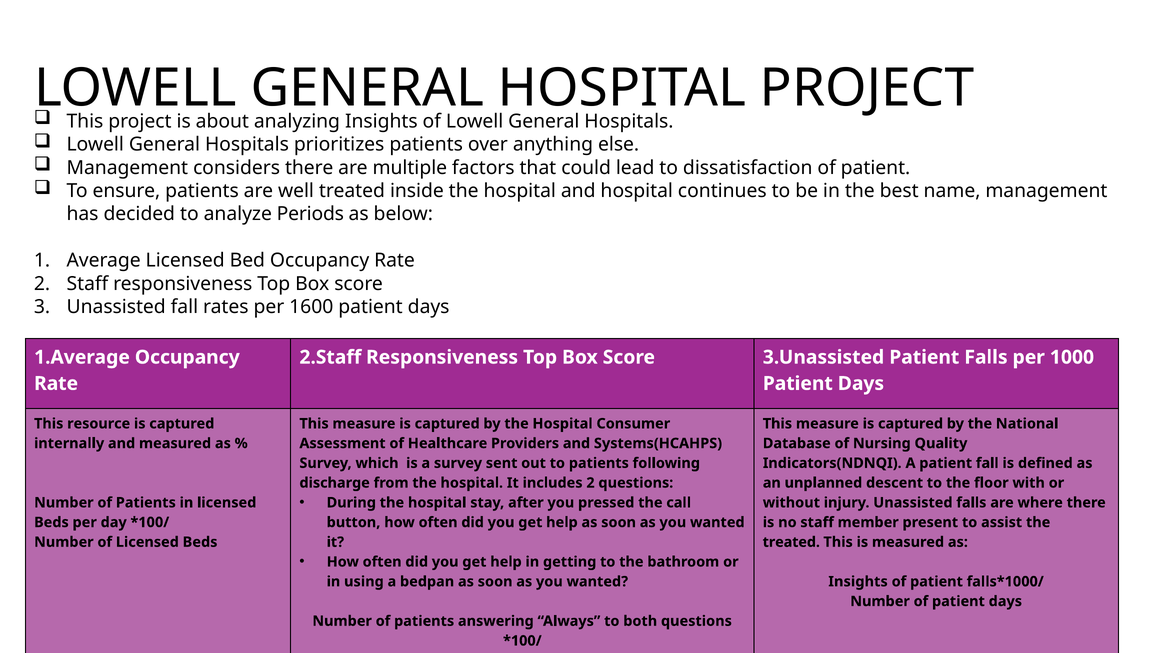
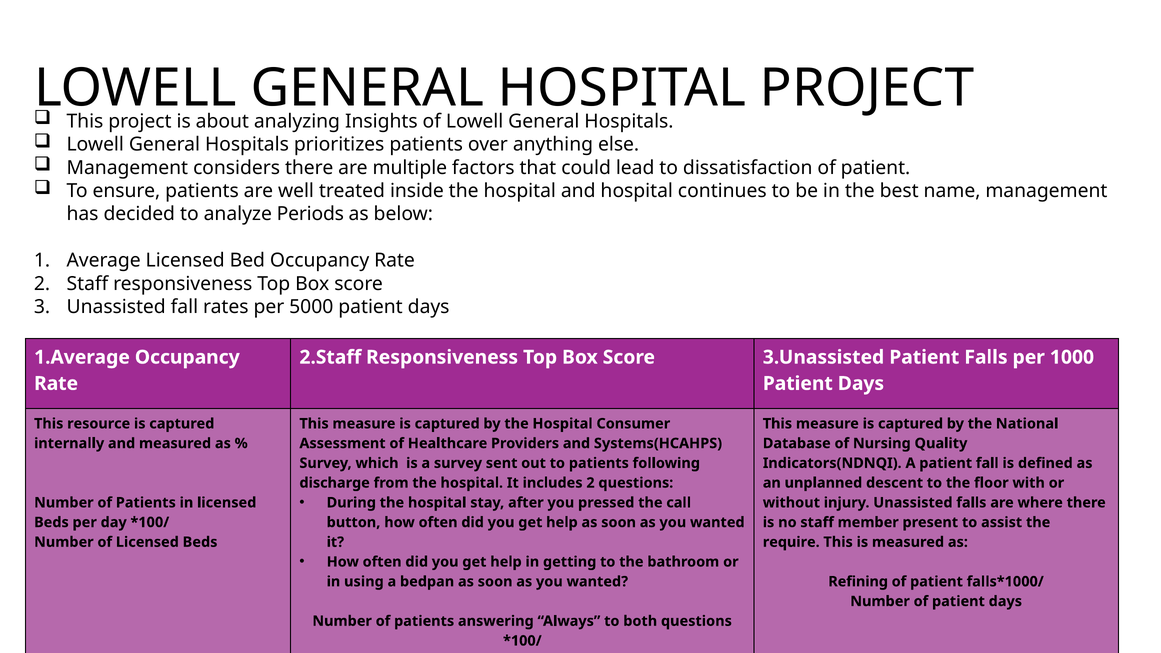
1600: 1600 -> 5000
treated at (791, 542): treated -> require
Insights at (858, 582): Insights -> Refining
